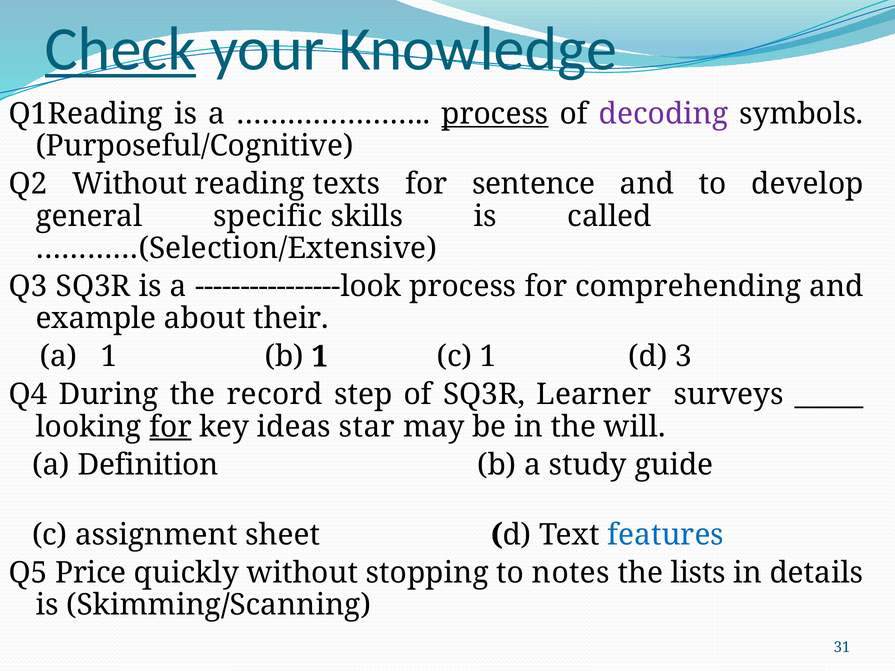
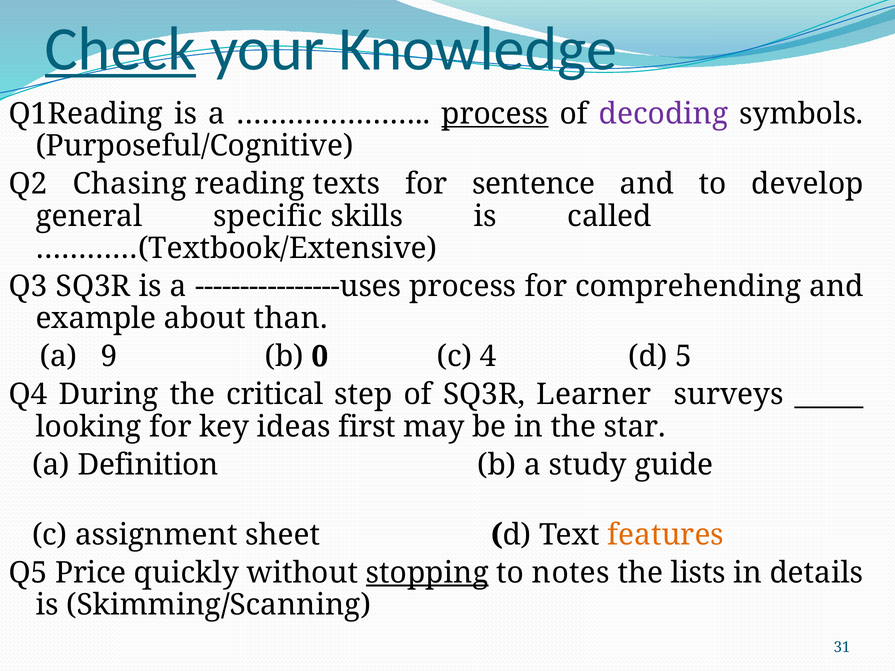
Q2 Without: Without -> Chasing
…………(Selection/Extensive: …………(Selection/Extensive -> …………(Textbook/Extensive
----------------look: ----------------look -> ----------------uses
their: their -> than
a 1: 1 -> 9
b 1: 1 -> 0
c 1: 1 -> 4
3: 3 -> 5
record: record -> critical
for at (170, 427) underline: present -> none
star: star -> first
will: will -> star
features colour: blue -> orange
stopping underline: none -> present
